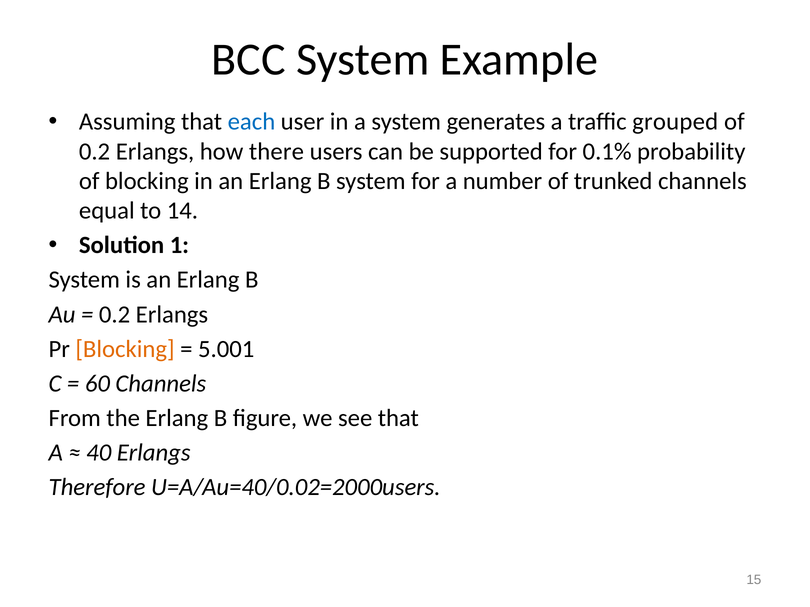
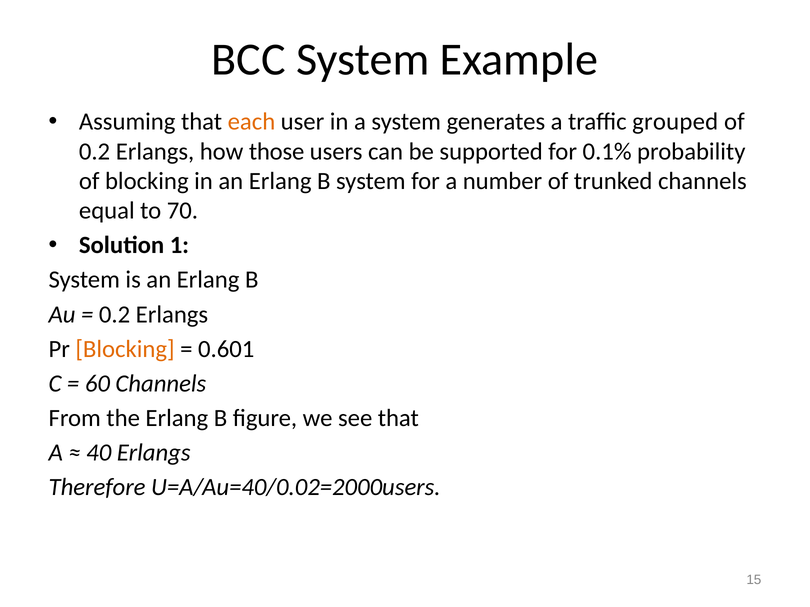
each colour: blue -> orange
there: there -> those
14: 14 -> 70
5.001: 5.001 -> 0.601
